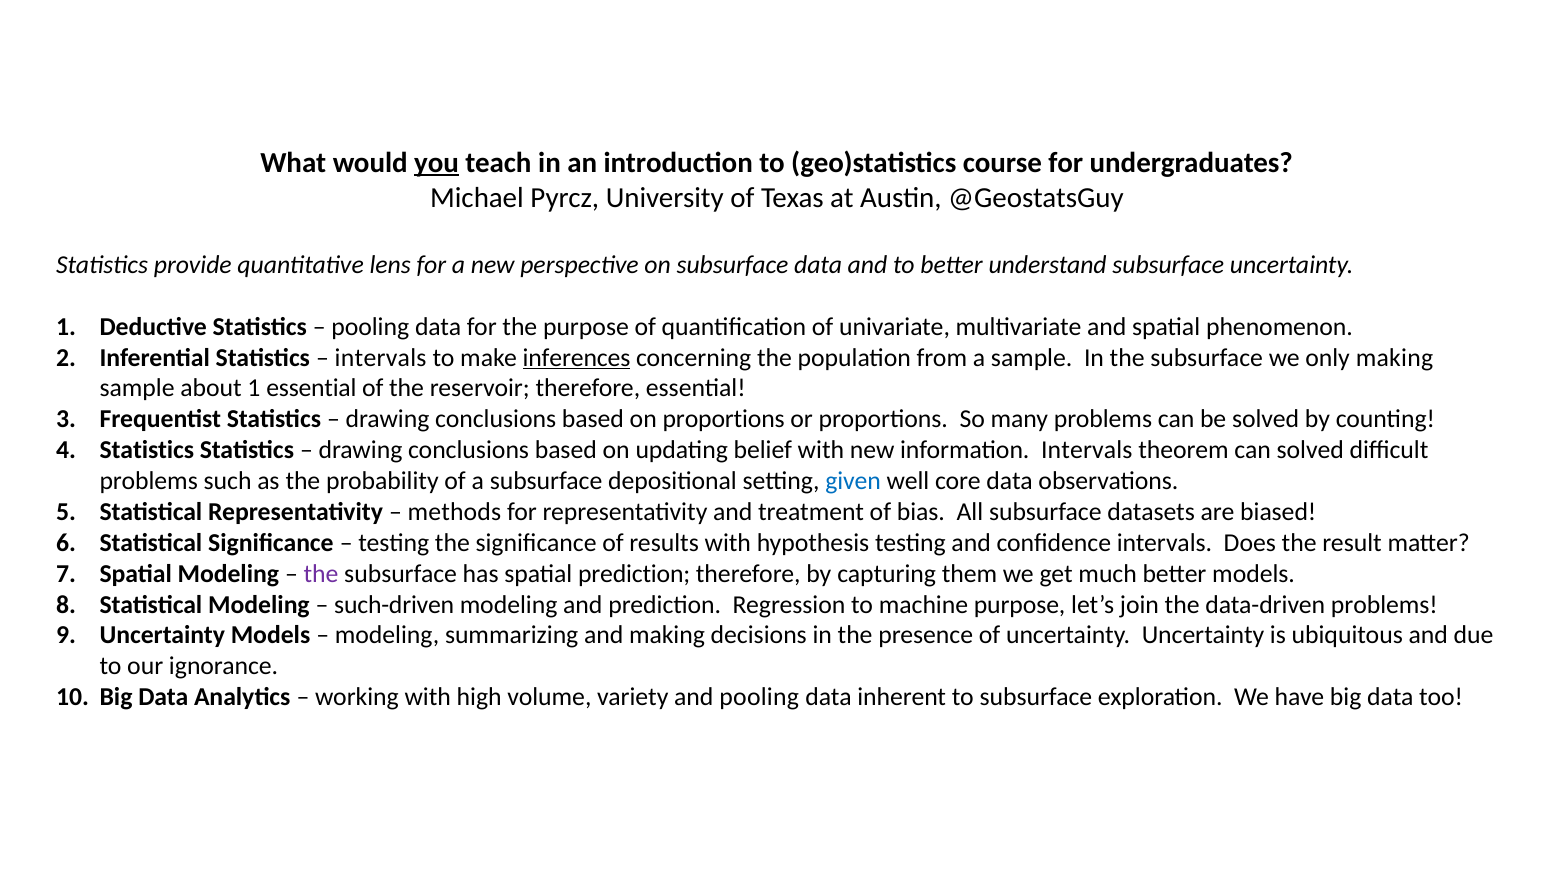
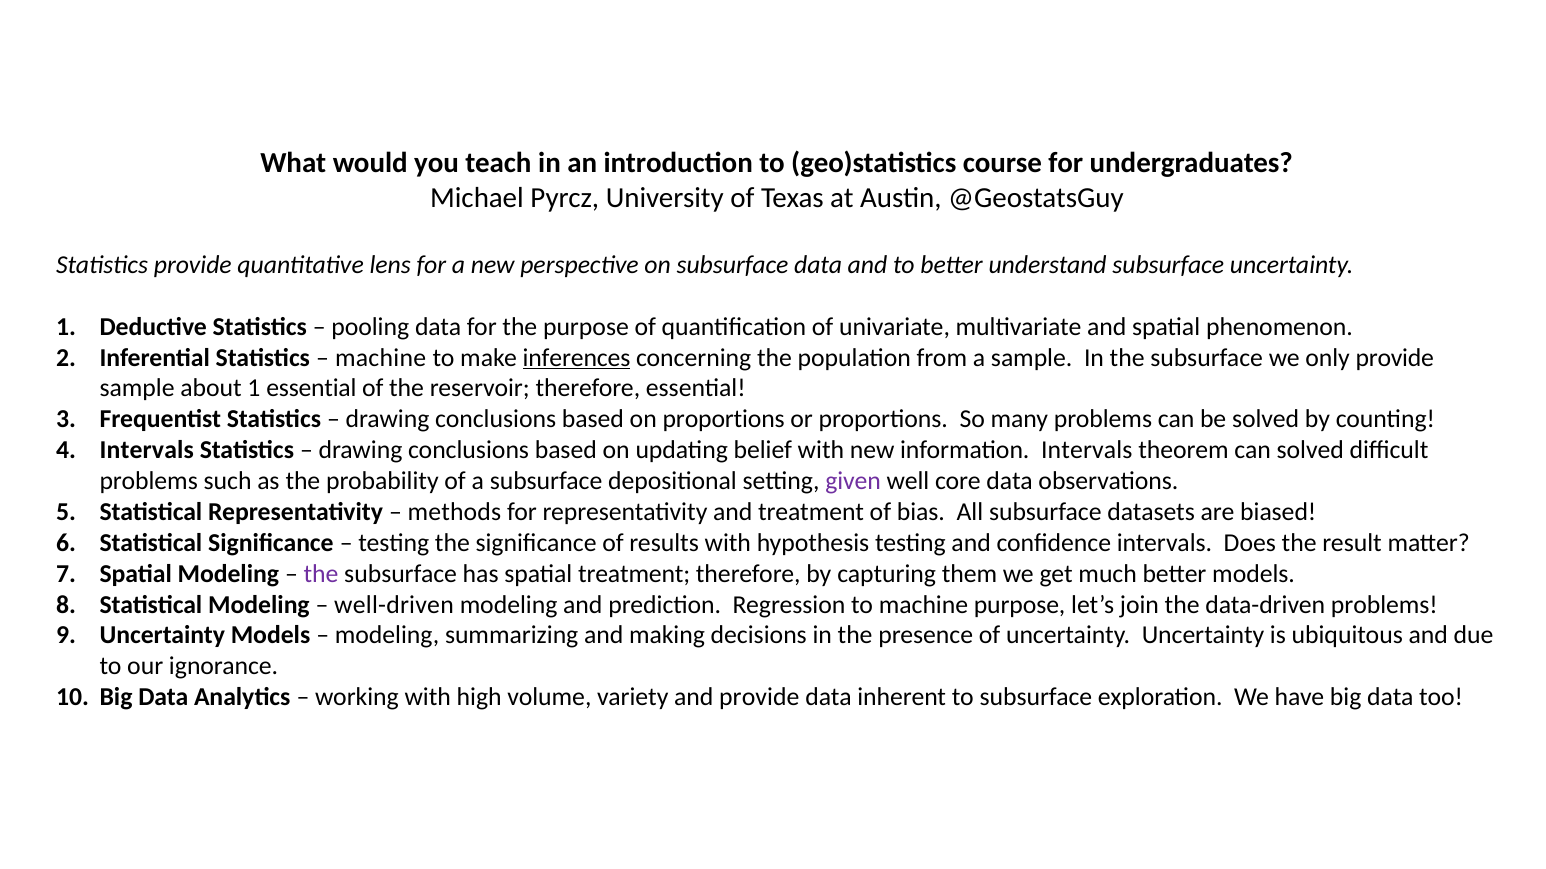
you underline: present -> none
intervals at (381, 358): intervals -> machine
only making: making -> provide
Statistics at (147, 451): Statistics -> Intervals
given colour: blue -> purple
spatial prediction: prediction -> treatment
such-driven: such-driven -> well-driven
and pooling: pooling -> provide
